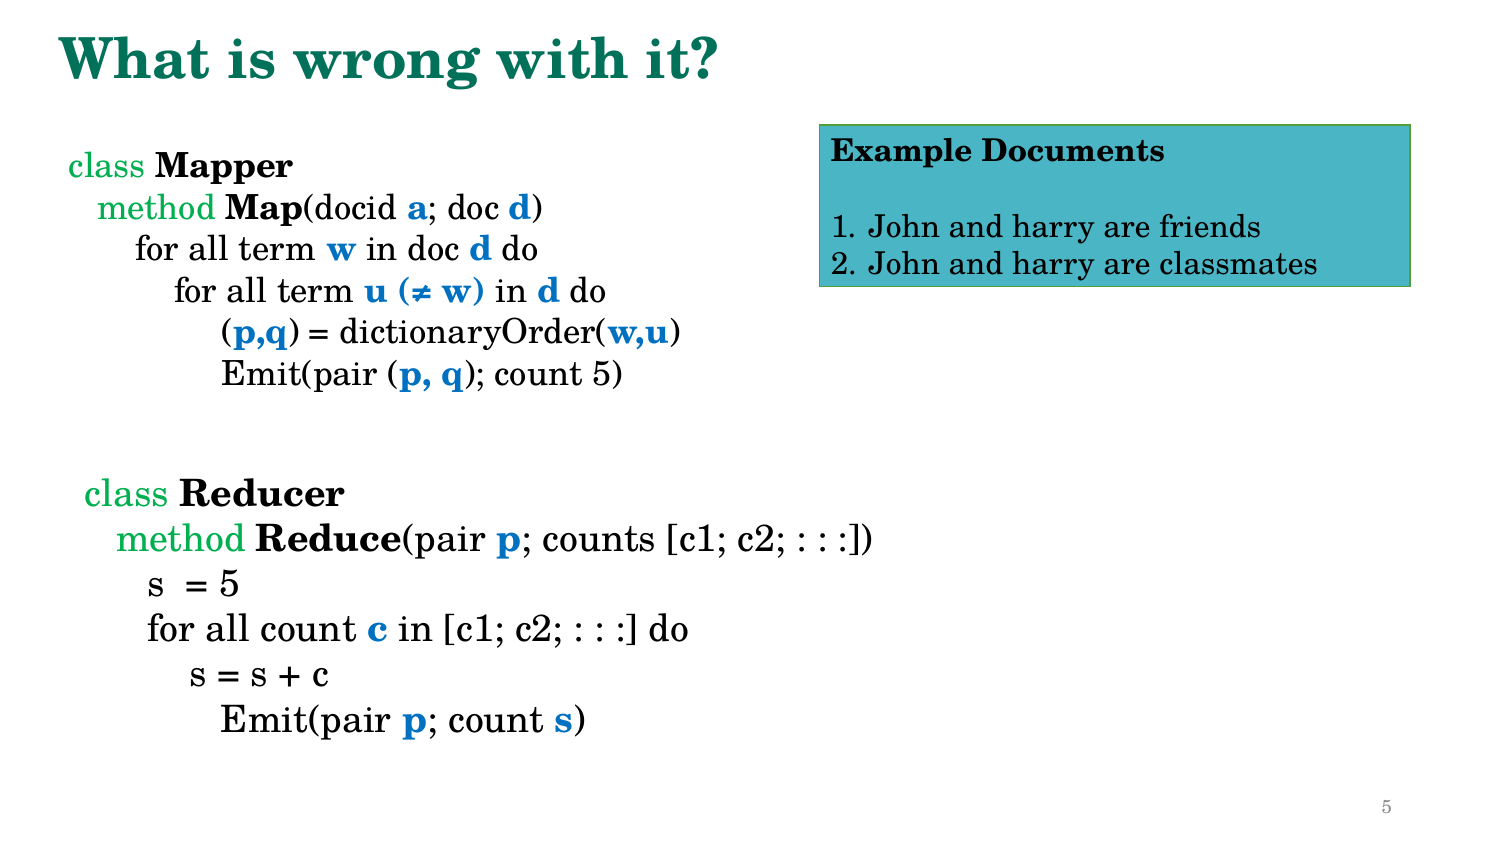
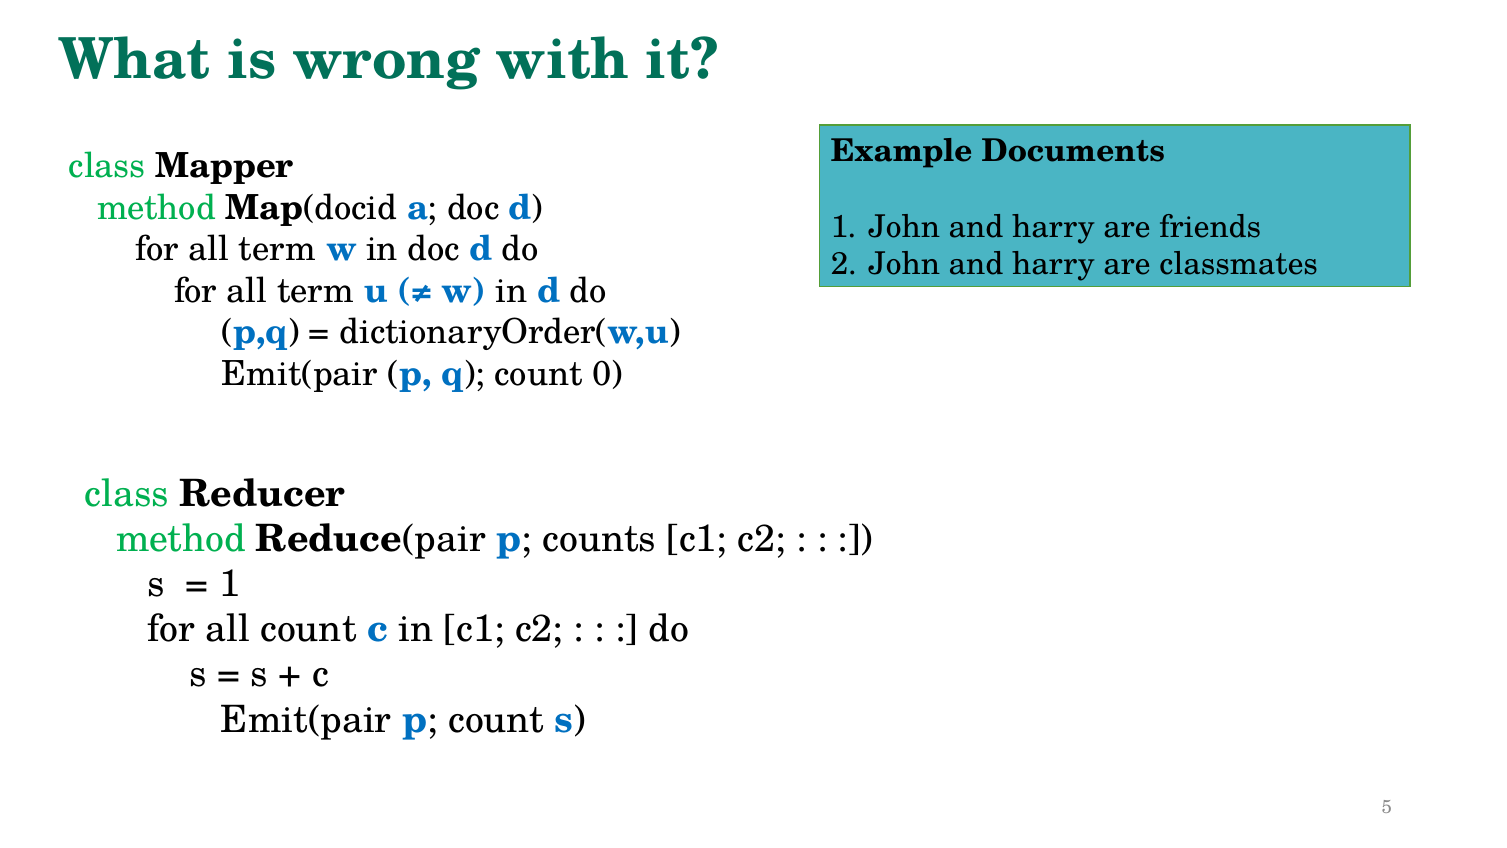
count 5: 5 -> 0
5 at (230, 584): 5 -> 1
